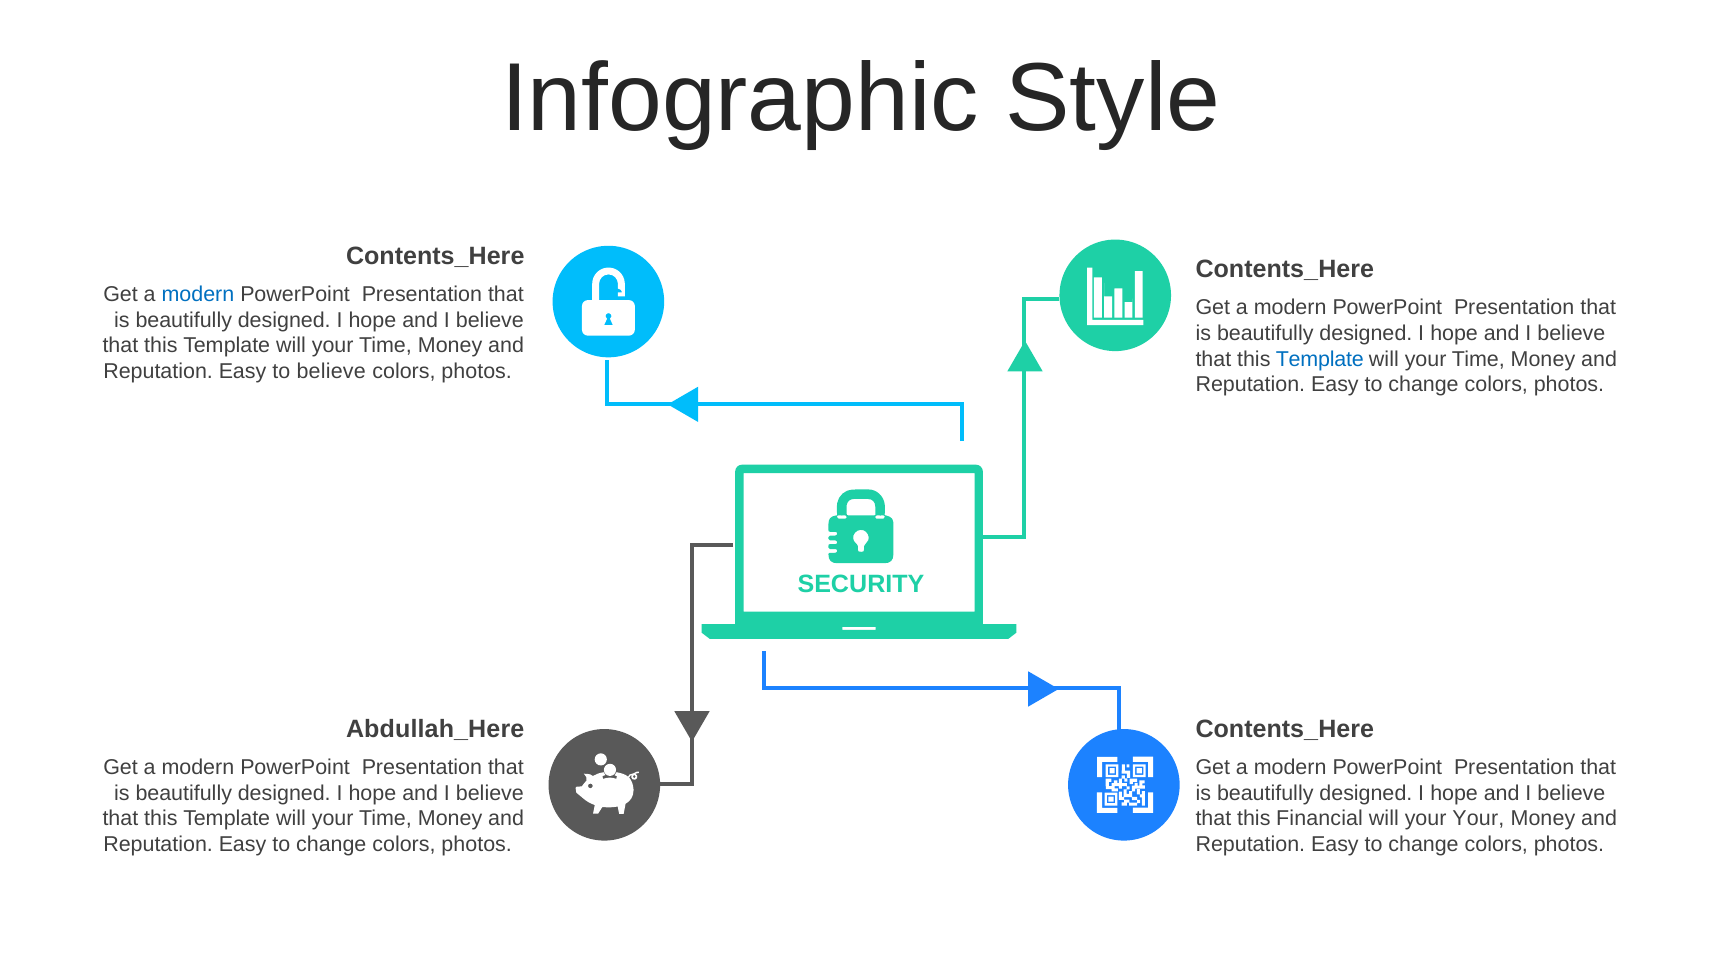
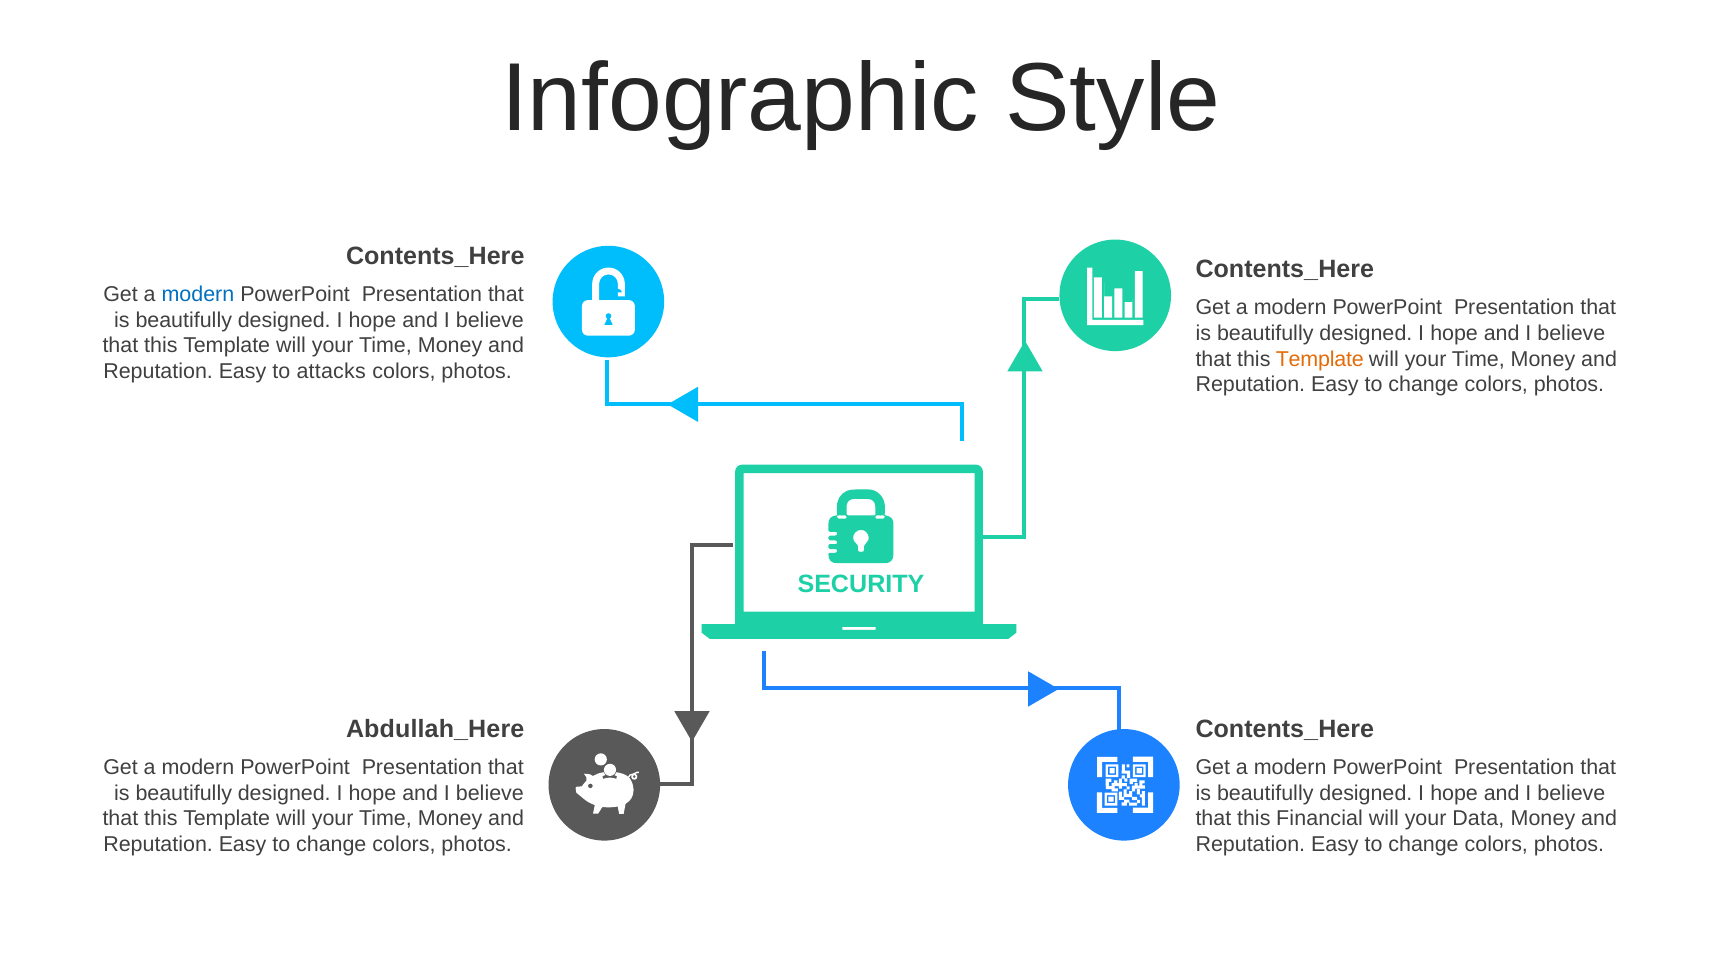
Template at (1320, 359) colour: blue -> orange
to believe: believe -> attacks
your Your: Your -> Data
